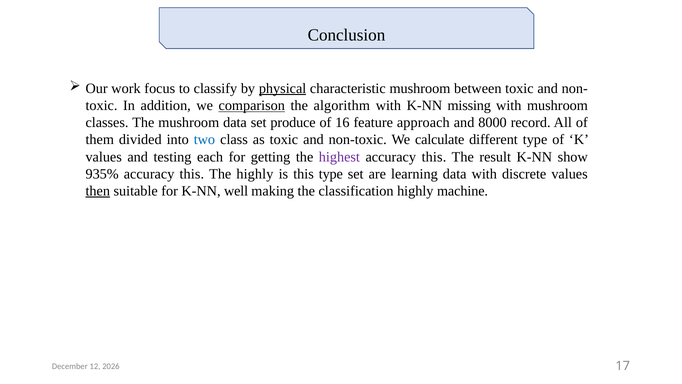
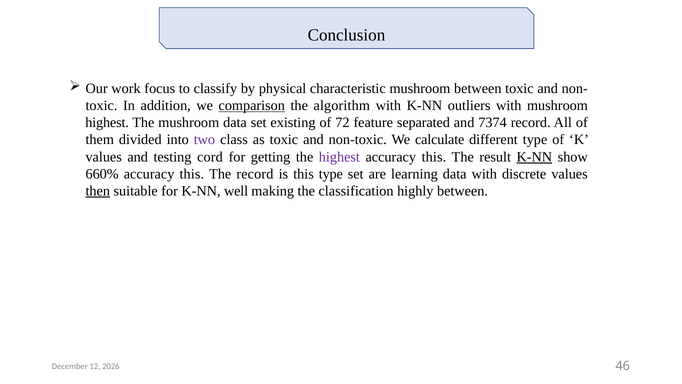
physical underline: present -> none
missing: missing -> outliers
classes at (107, 123): classes -> highest
produce: produce -> existing
16: 16 -> 72
approach: approach -> separated
8000: 8000 -> 7374
two colour: blue -> purple
each: each -> cord
K-NN at (534, 157) underline: none -> present
935%: 935% -> 660%
The highly: highly -> record
highly machine: machine -> between
17: 17 -> 46
